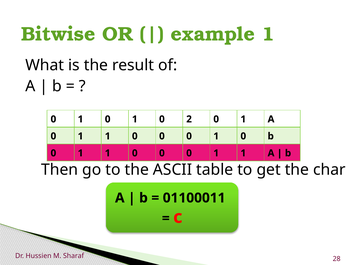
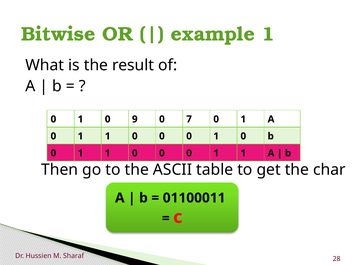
0 1 0 1: 1 -> 9
2: 2 -> 7
